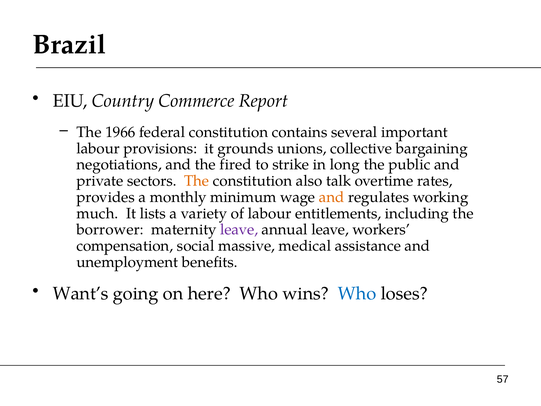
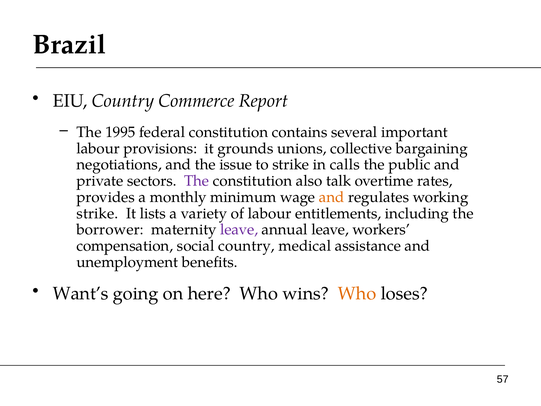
1966: 1966 -> 1995
fired: fired -> issue
long: long -> calls
The at (197, 181) colour: orange -> purple
much at (97, 213): much -> strike
social massive: massive -> country
Who at (357, 293) colour: blue -> orange
